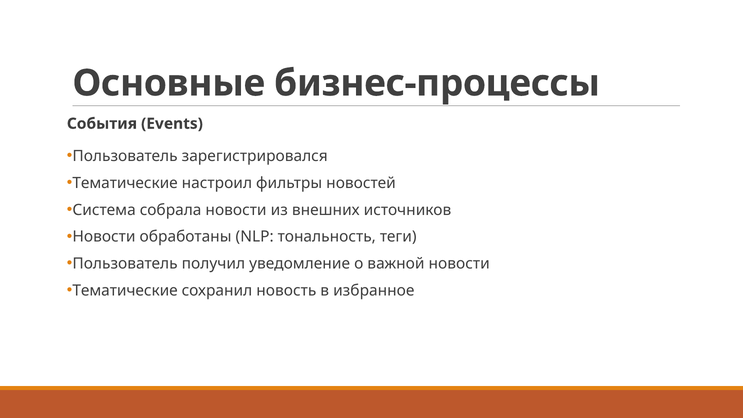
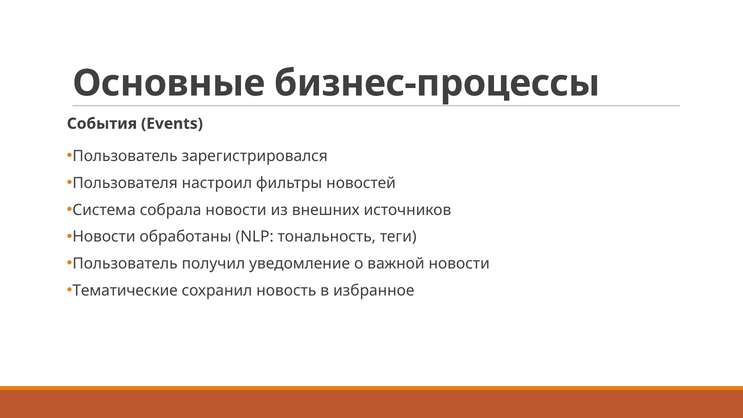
Тематические at (125, 183): Тематические -> Пользователя
